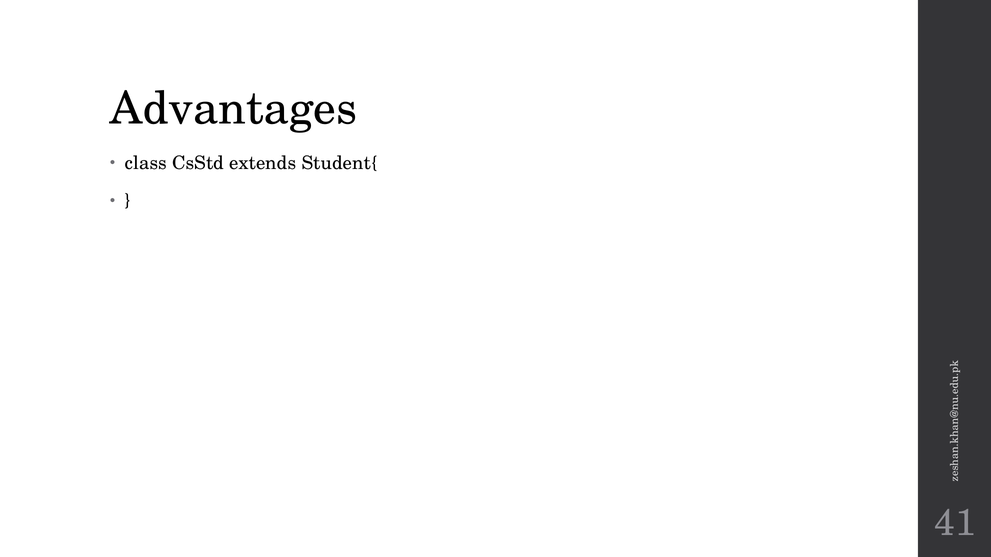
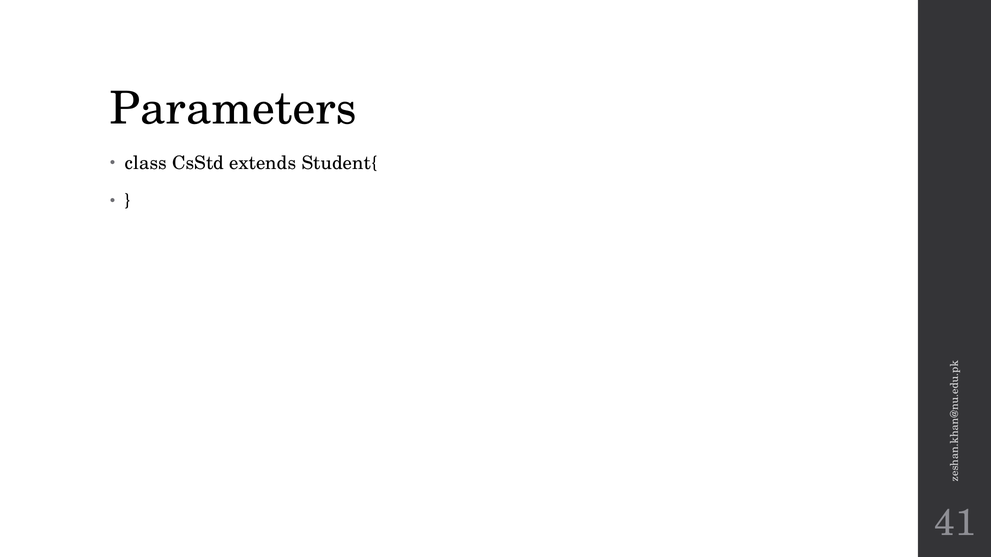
Advantages: Advantages -> Parameters
